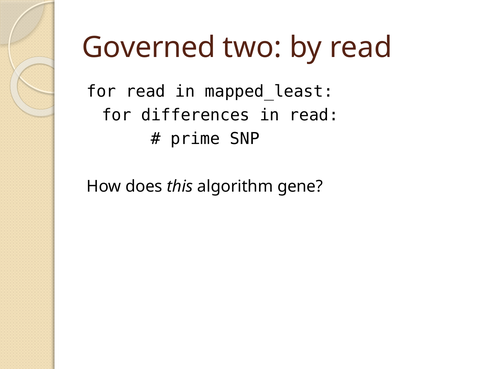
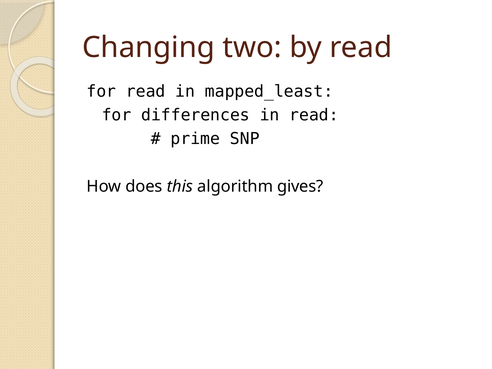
Governed: Governed -> Changing
gene: gene -> gives
